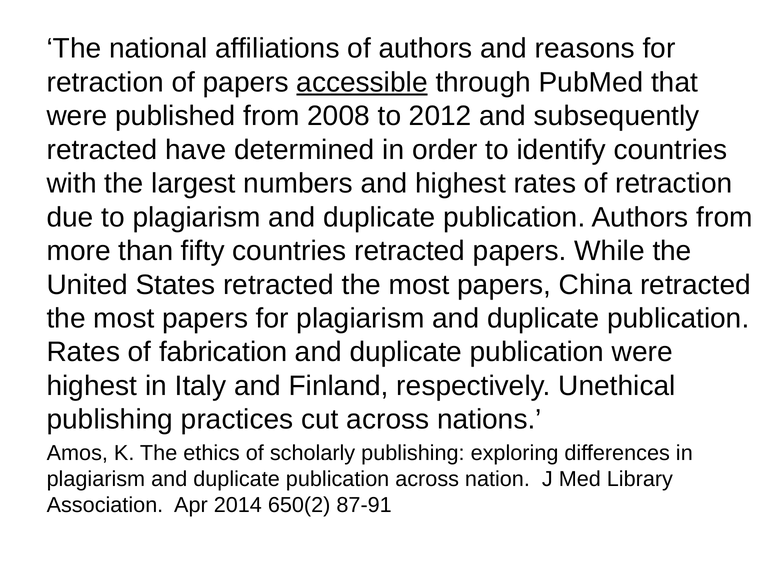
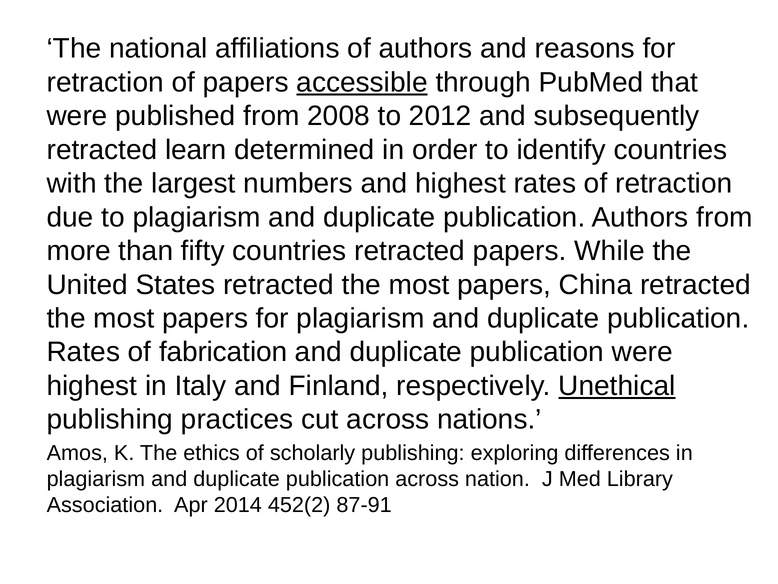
have: have -> learn
Unethical underline: none -> present
650(2: 650(2 -> 452(2
